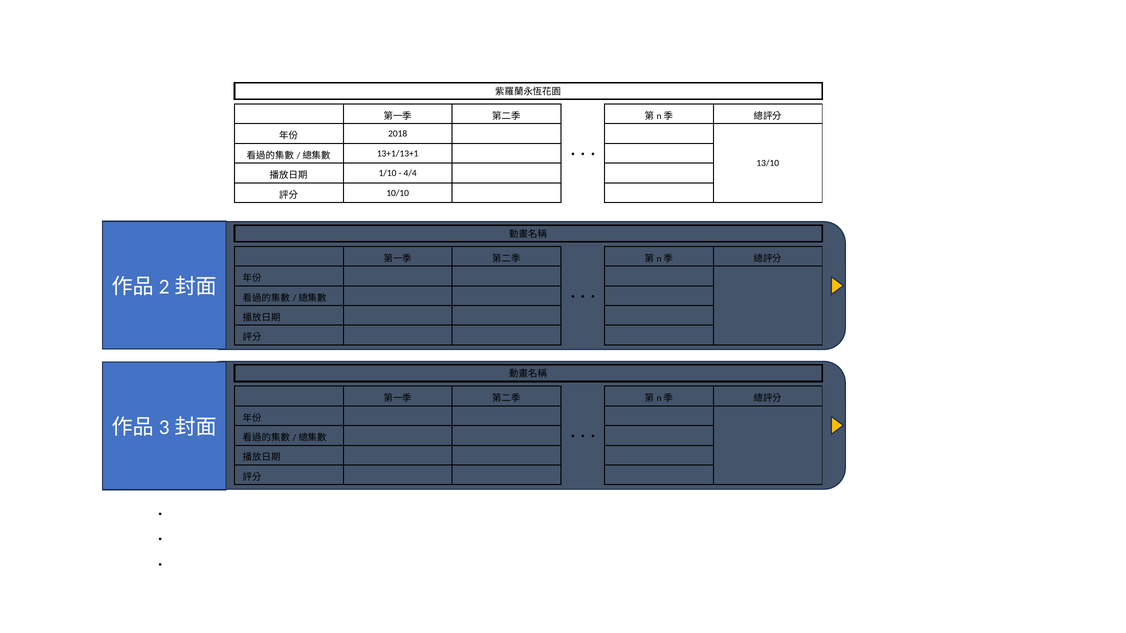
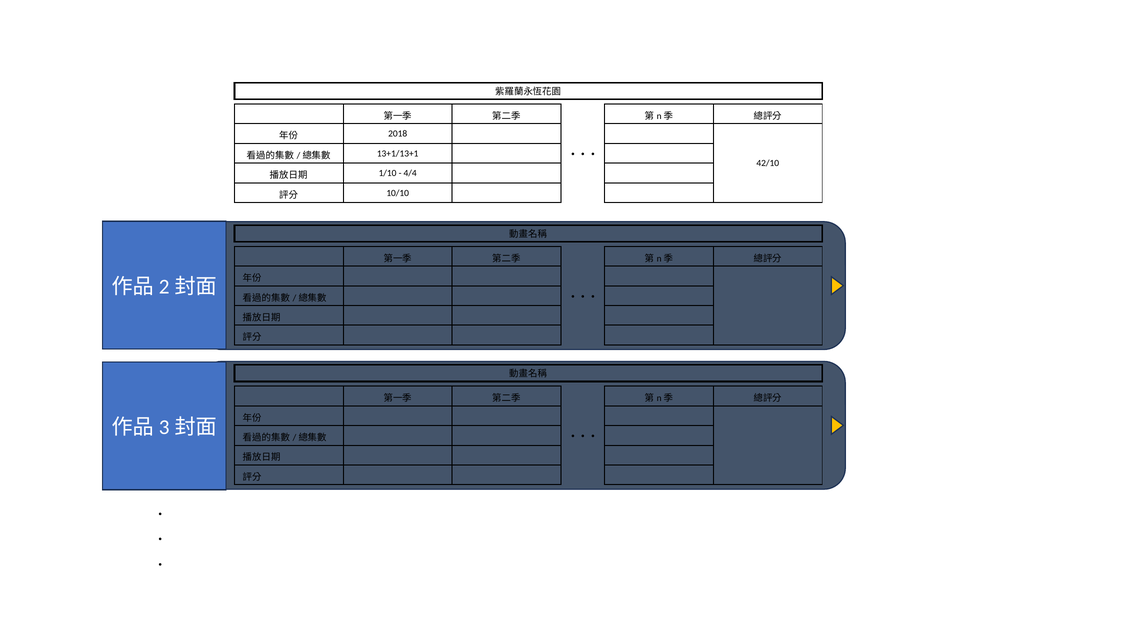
13/10: 13/10 -> 42/10
